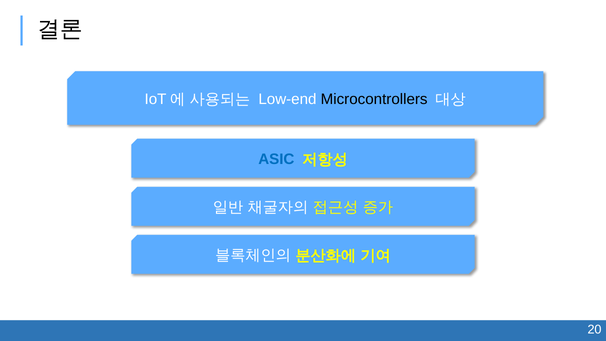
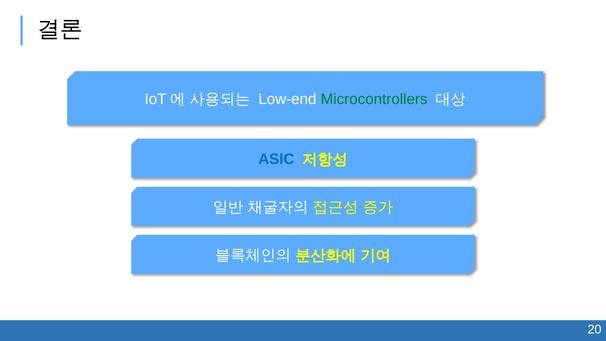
Microcontrollers colour: black -> green
